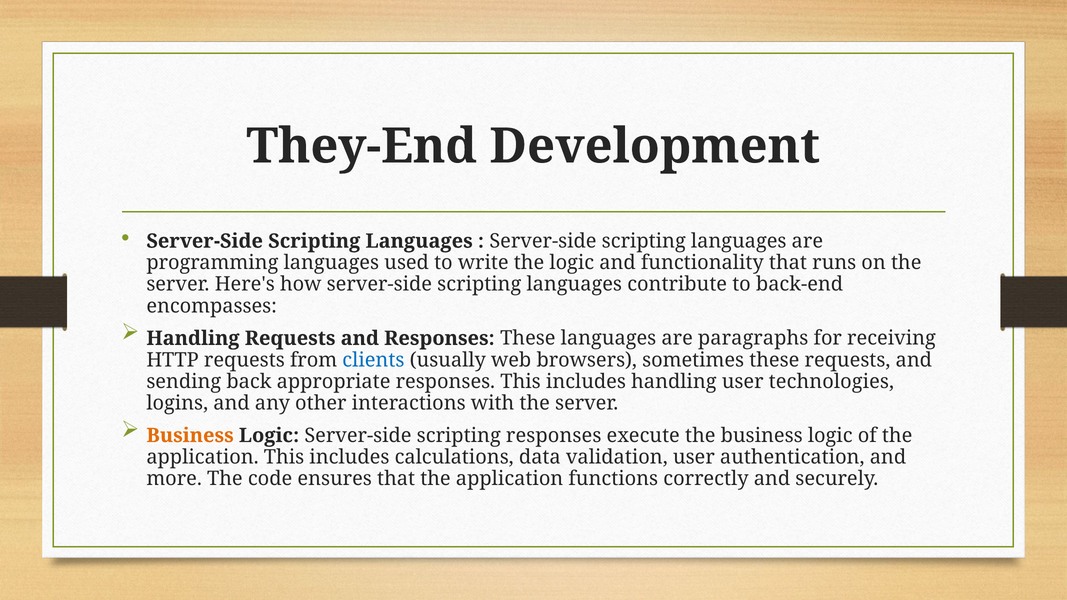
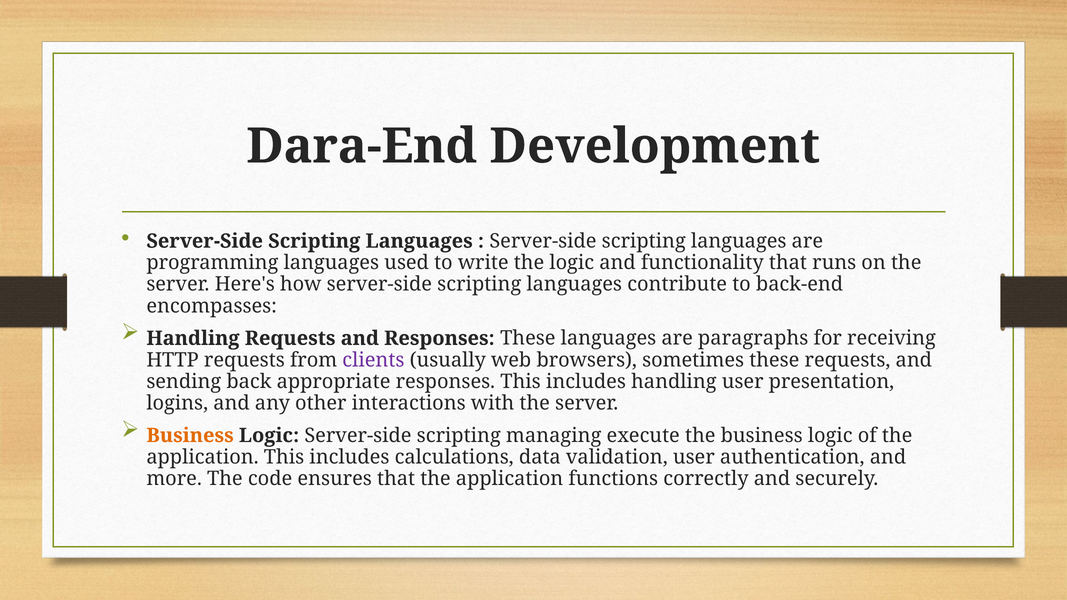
They-End: They-End -> Dara-End
clients colour: blue -> purple
technologies: technologies -> presentation
scripting responses: responses -> managing
